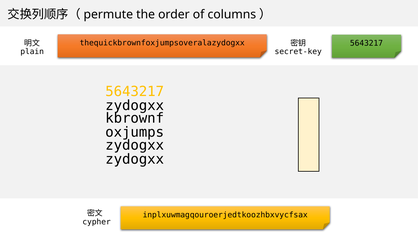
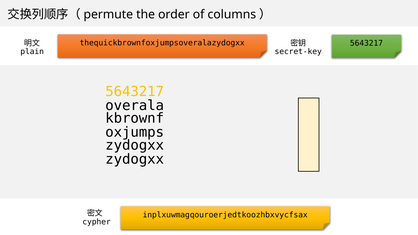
zydogxx at (135, 105): zydogxx -> overala
